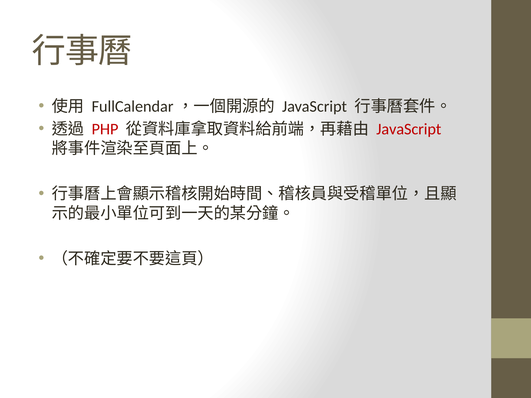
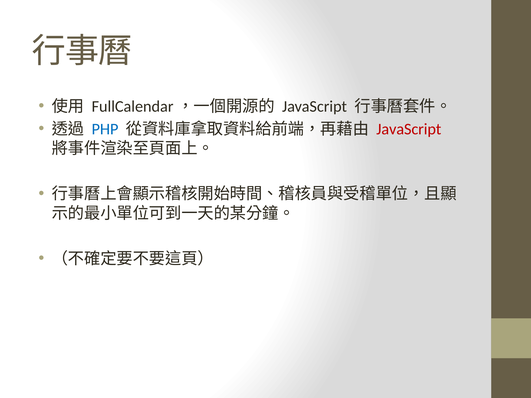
PHP colour: red -> blue
